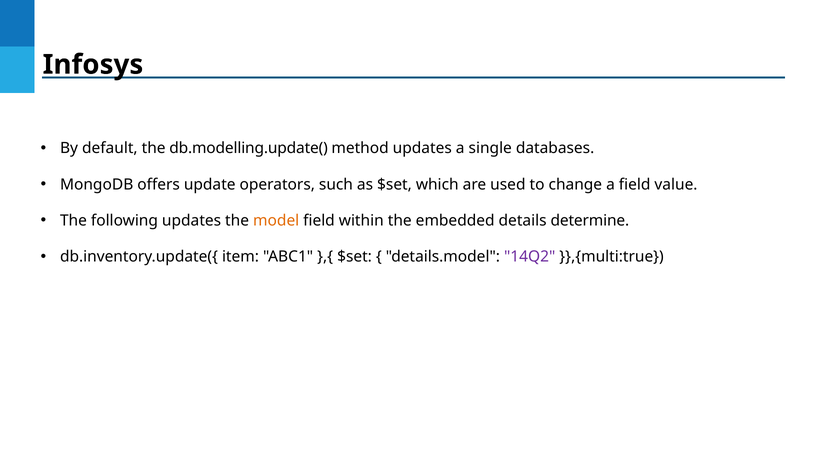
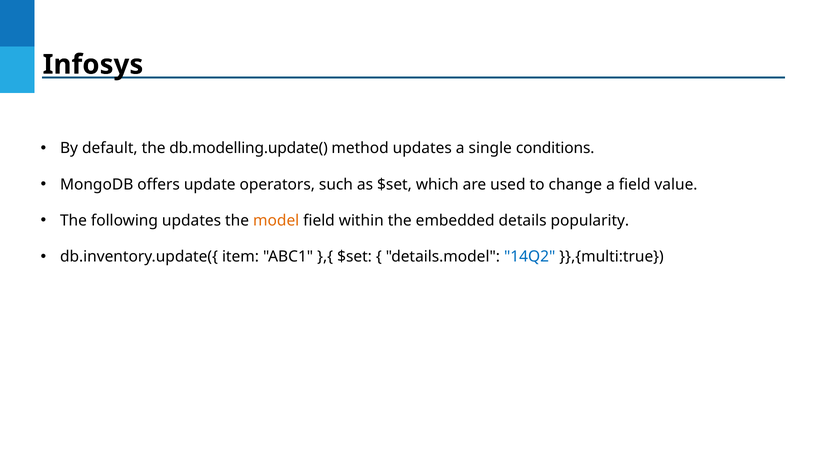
databases: databases -> conditions
determine: determine -> popularity
14Q2 colour: purple -> blue
